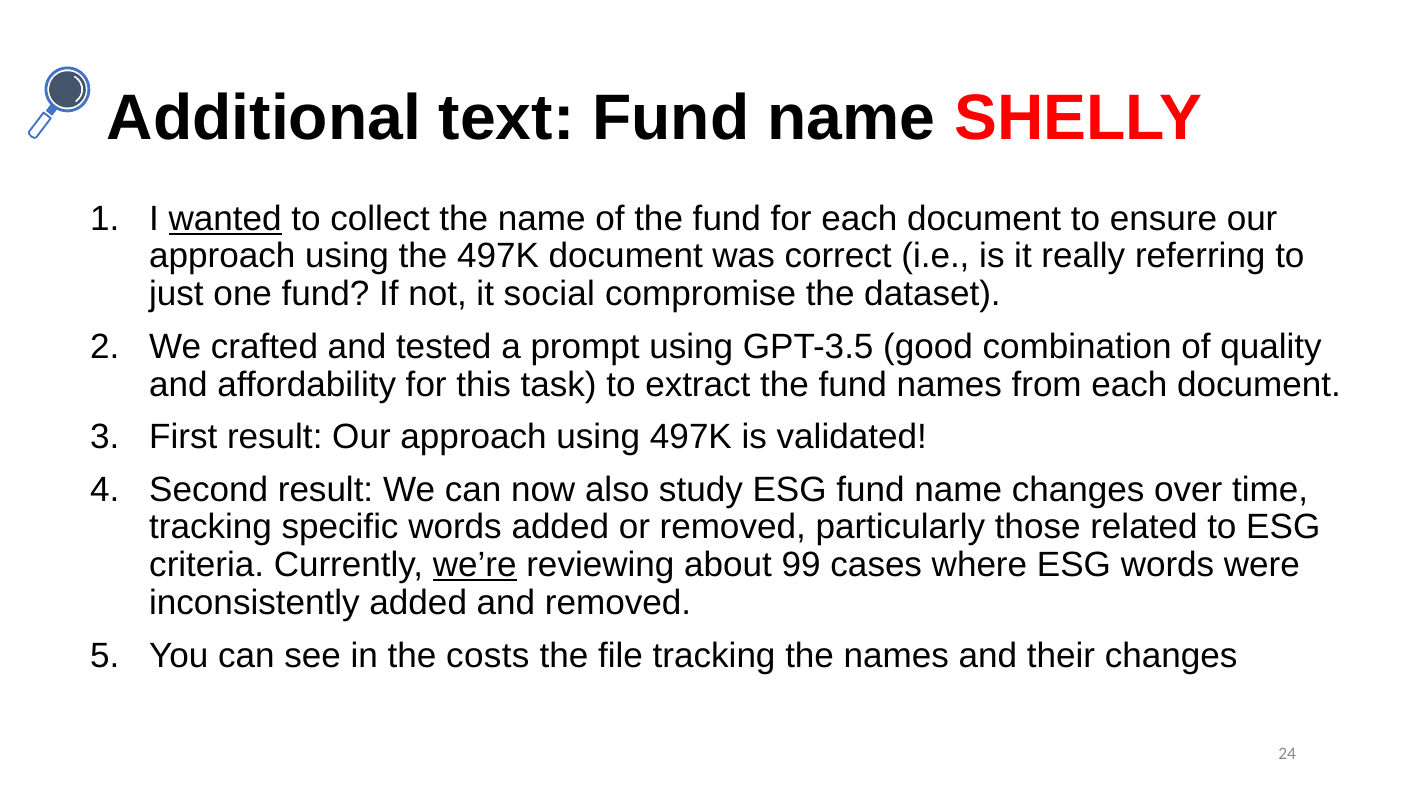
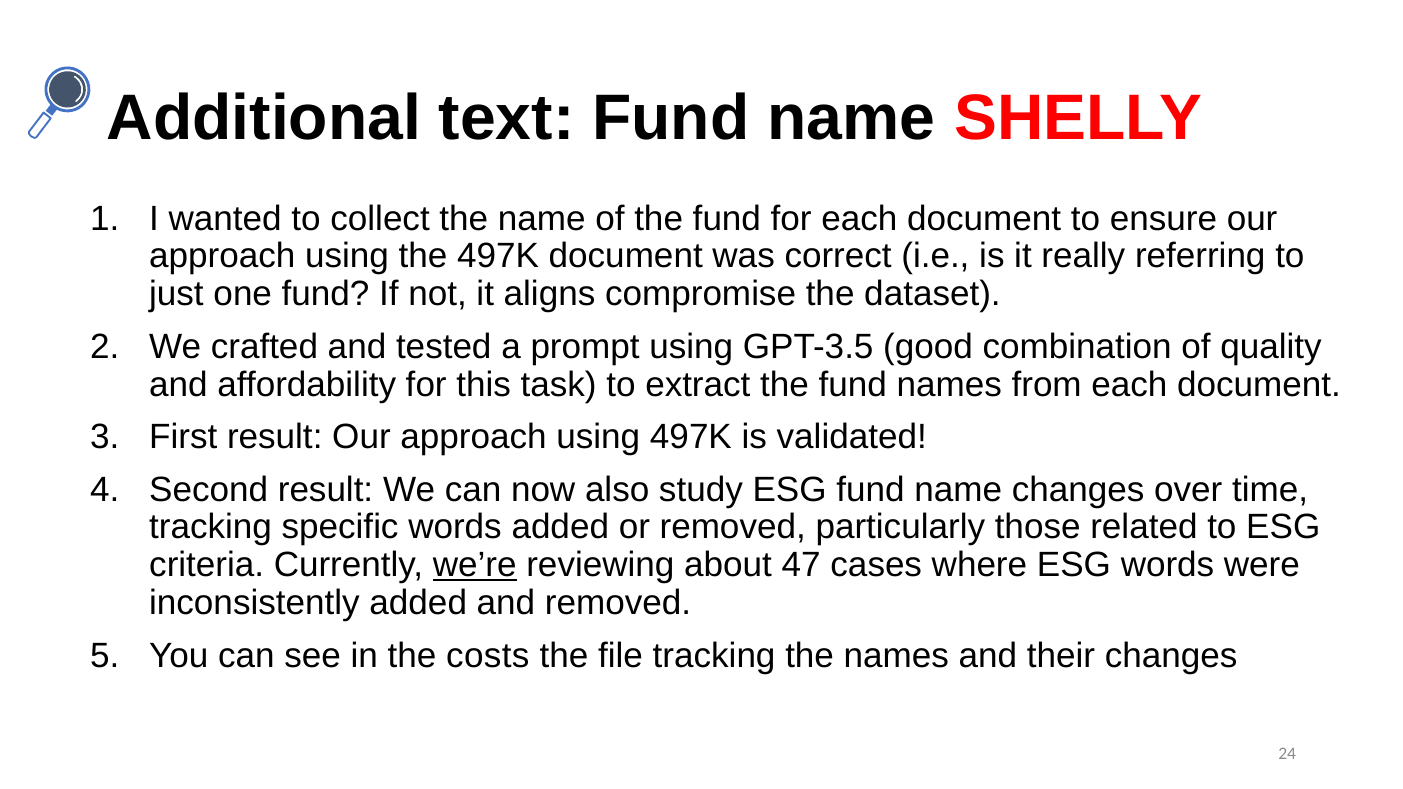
wanted underline: present -> none
social: social -> aligns
99: 99 -> 47
